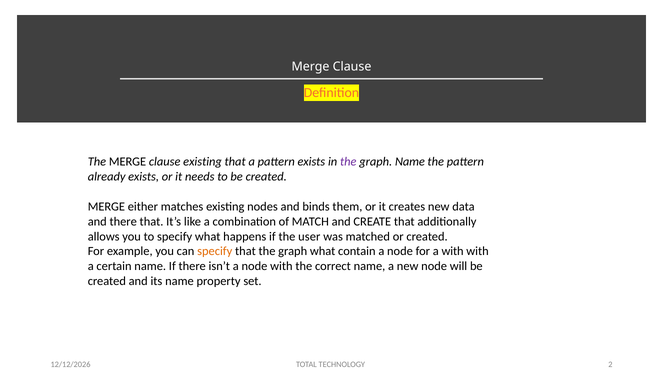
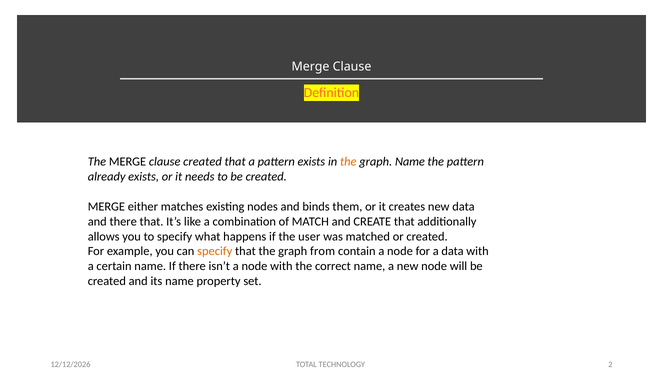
clause existing: existing -> created
the at (348, 162) colour: purple -> orange
graph what: what -> from
a with: with -> data
